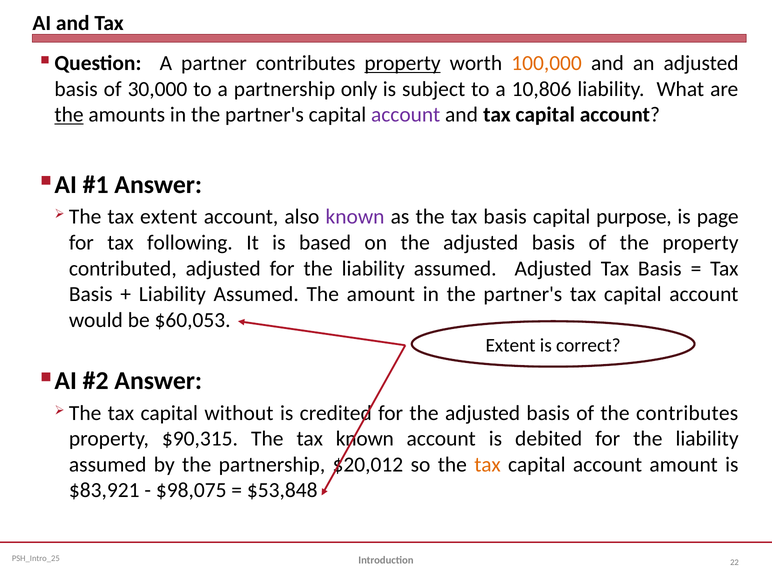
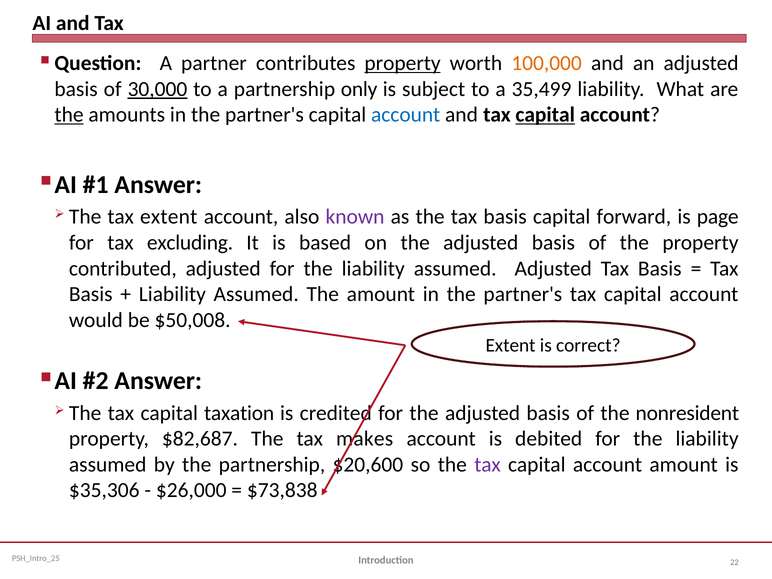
30,000 underline: none -> present
10,806: 10,806 -> 35,499
account at (406, 115) colour: purple -> blue
capital at (545, 115) underline: none -> present
purpose: purpose -> forward
following: following -> excluding
$60,053: $60,053 -> $50,008
without: without -> taxation
the contributes: contributes -> nonresident
$90,315: $90,315 -> $82,687
tax known: known -> makes
$20,012: $20,012 -> $20,600
tax at (488, 465) colour: orange -> purple
$83,921: $83,921 -> $35,306
$98,075: $98,075 -> $26,000
$53,848: $53,848 -> $73,838
